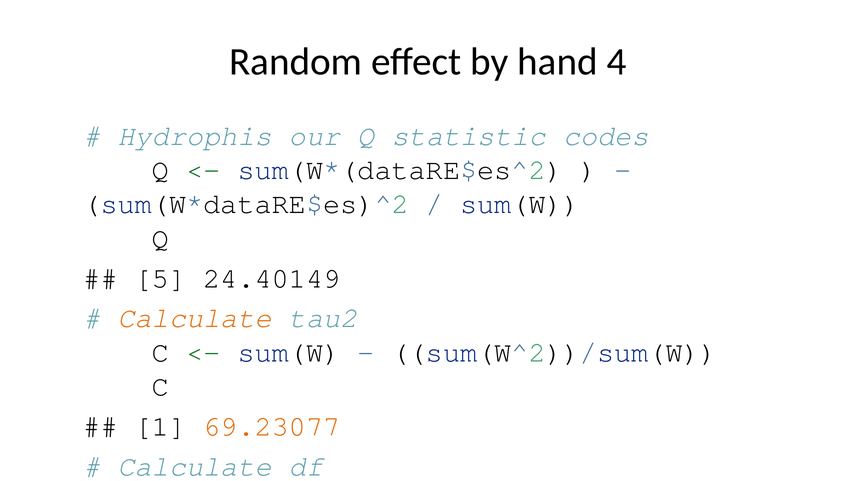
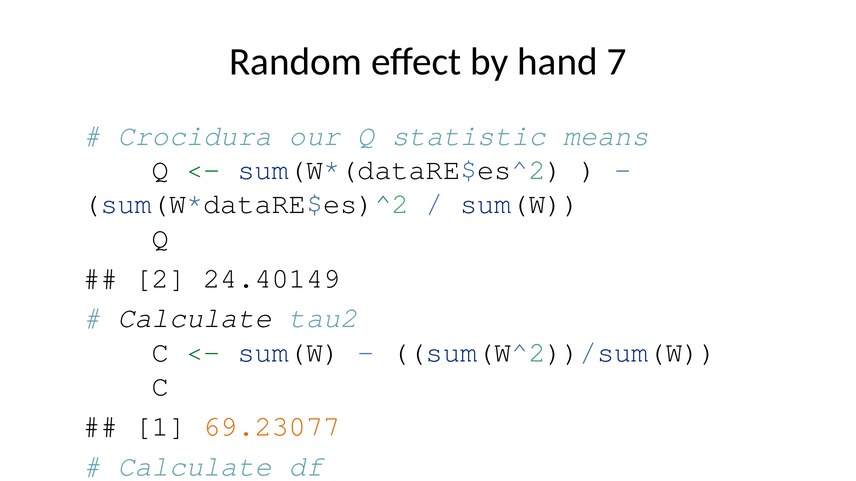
4: 4 -> 7
Hydrophis: Hydrophis -> Crocidura
codes: codes -> means
5: 5 -> 2
Calculate at (195, 318) colour: orange -> black
